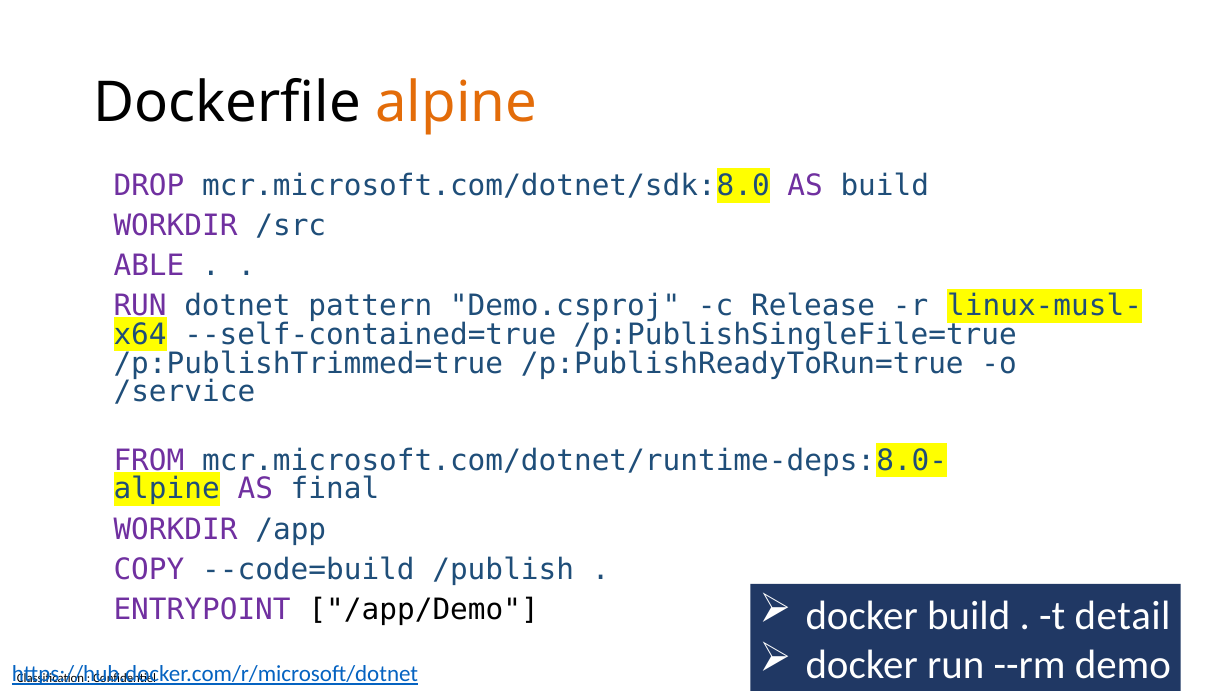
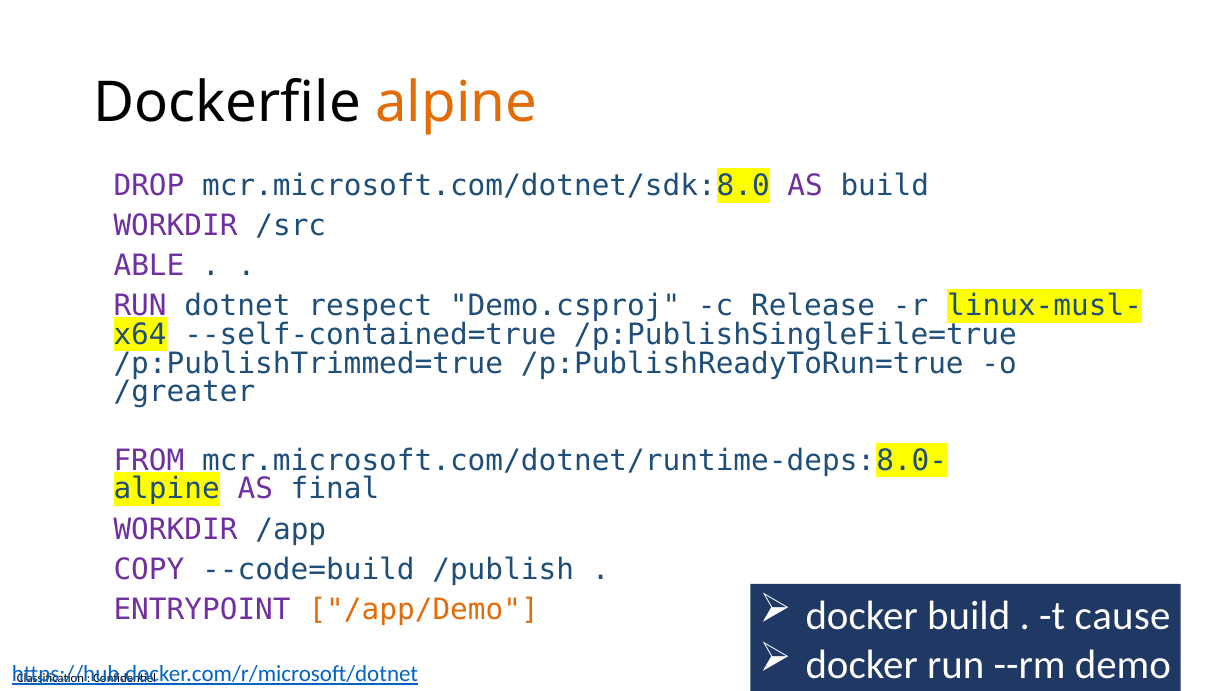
pattern: pattern -> respect
/service: /service -> /greater
/app/Demo colour: black -> orange
detail: detail -> cause
